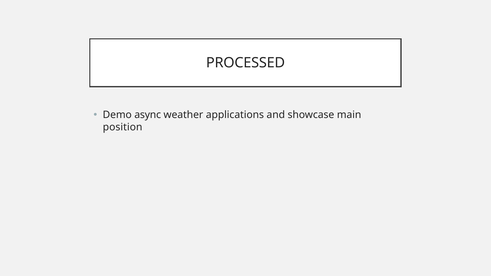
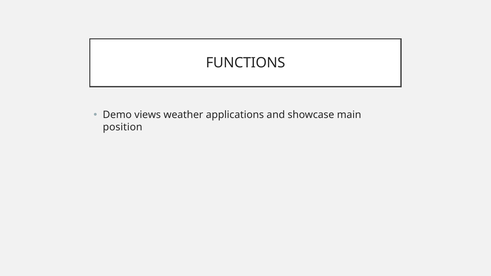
PROCESSED: PROCESSED -> FUNCTIONS
async: async -> views
